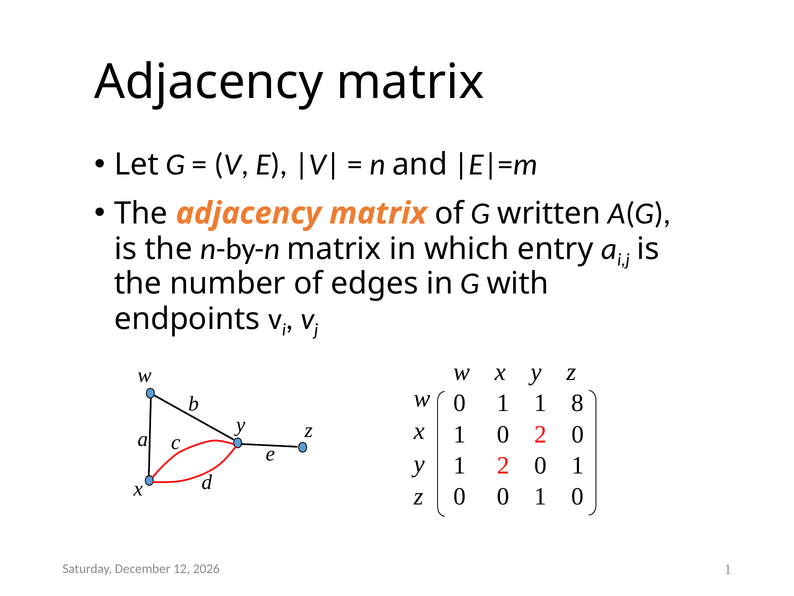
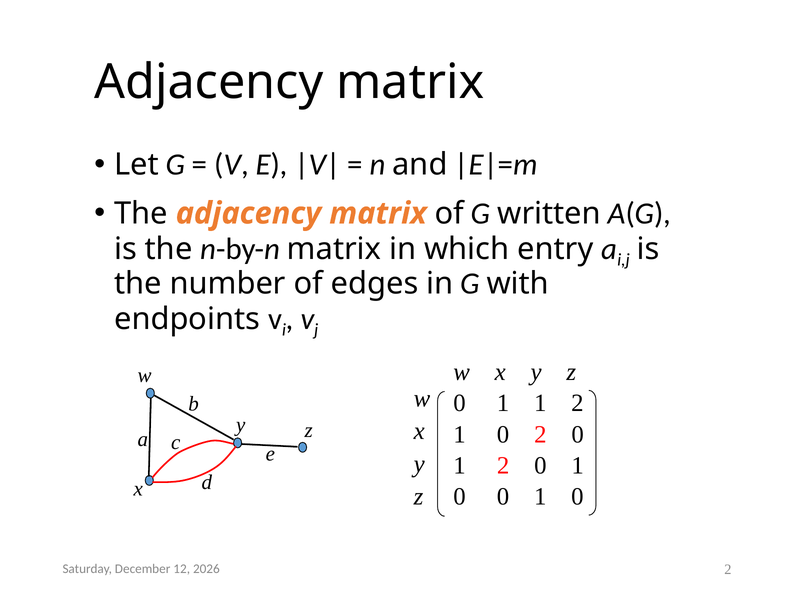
1 1 8: 8 -> 2
1 at (728, 569): 1 -> 2
